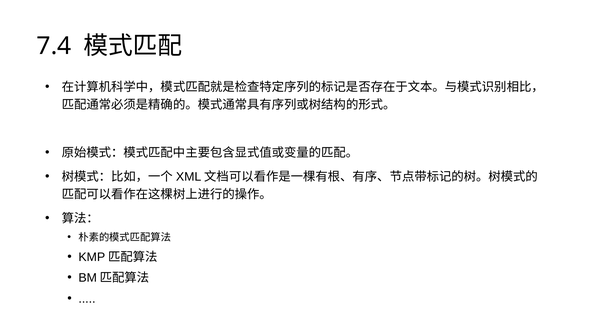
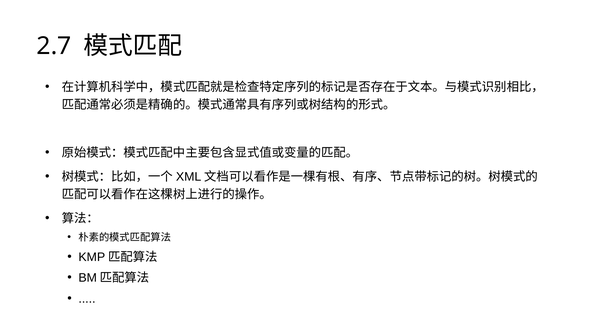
7.4: 7.4 -> 2.7
